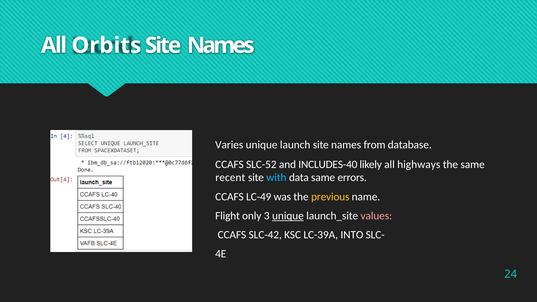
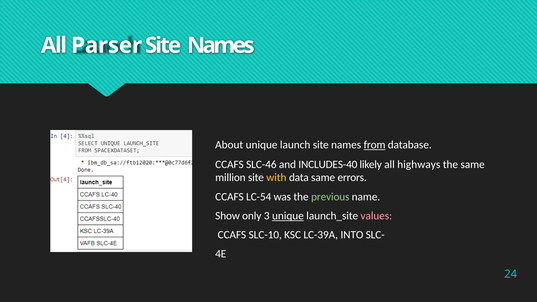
Orbits: Orbits -> Parser
Varies: Varies -> About
from underline: none -> present
SLC-52: SLC-52 -> SLC-46
recent: recent -> million
with colour: light blue -> yellow
LC-49: LC-49 -> LC-54
previous colour: yellow -> light green
Flight: Flight -> Show
SLC-42: SLC-42 -> SLC-10
